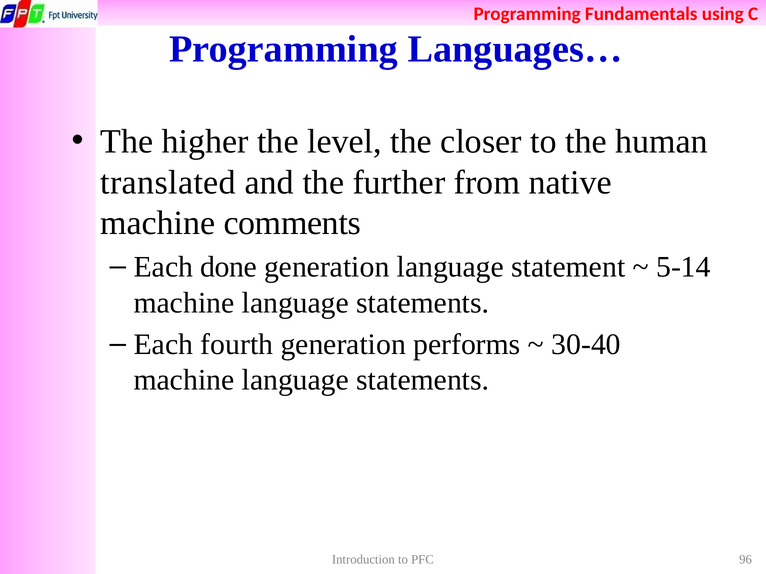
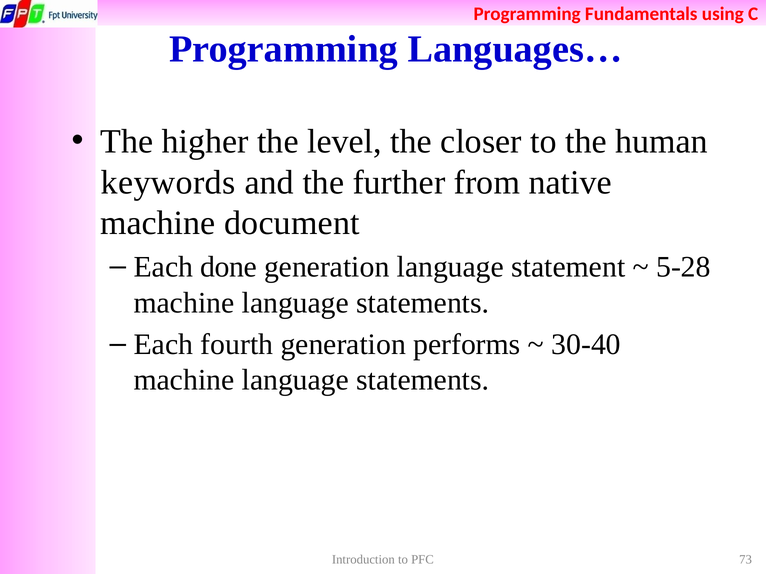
translated: translated -> keywords
comments: comments -> document
5-14: 5-14 -> 5-28
96: 96 -> 73
